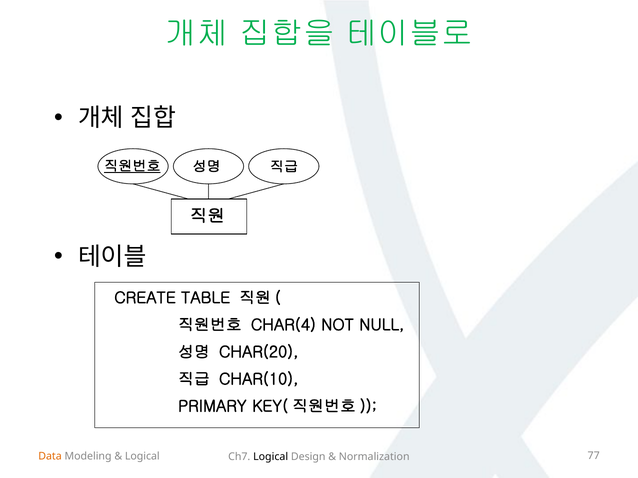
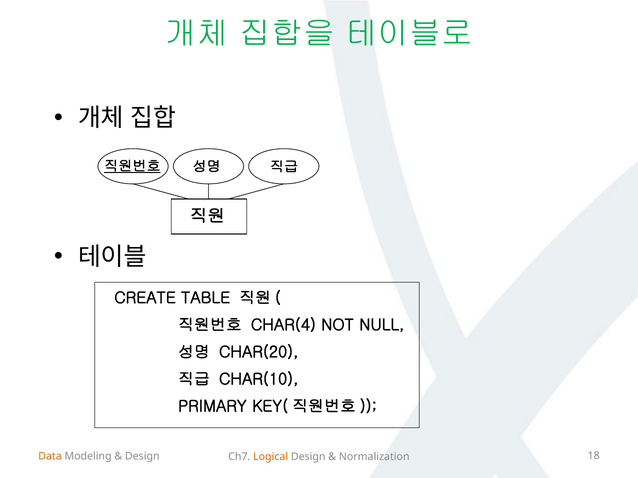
Logical at (142, 457): Logical -> Design
Logical at (271, 457) colour: black -> orange
77: 77 -> 18
